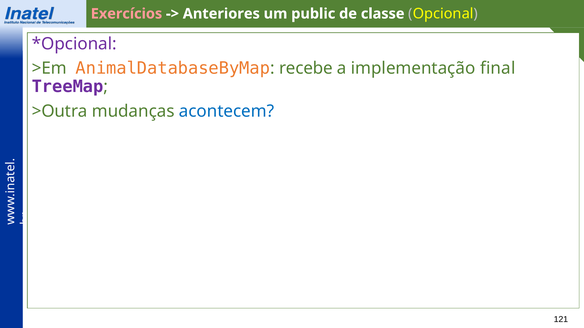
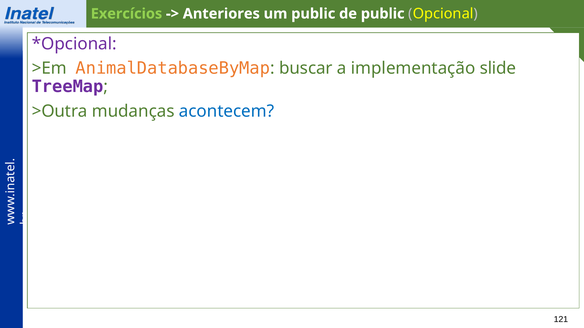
Exercícios colour: pink -> light green
de classe: classe -> public
recebe: recebe -> buscar
final: final -> slide
